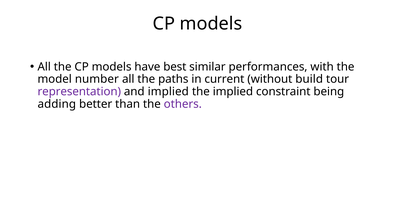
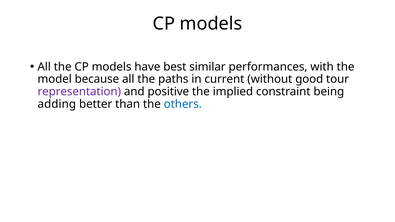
number: number -> because
build: build -> good
and implied: implied -> positive
others colour: purple -> blue
